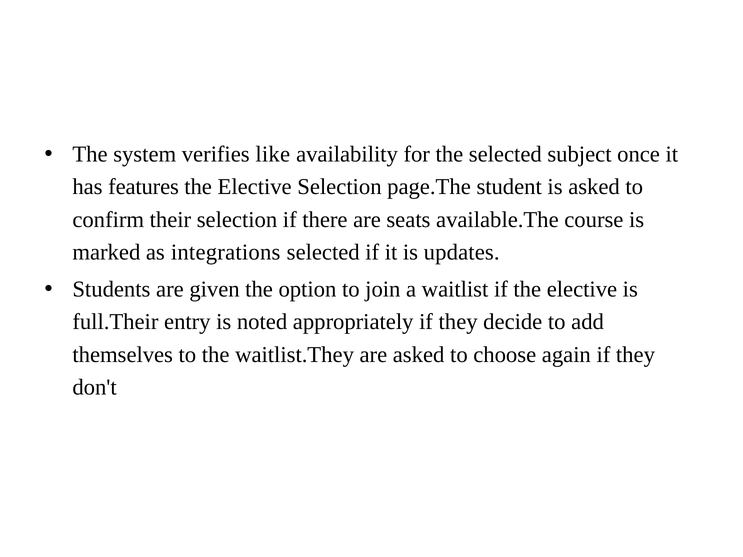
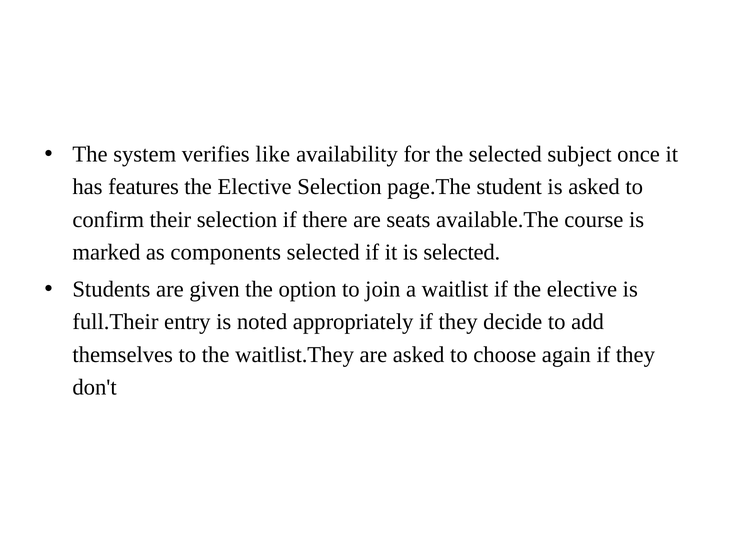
integrations: integrations -> components
is updates: updates -> selected
